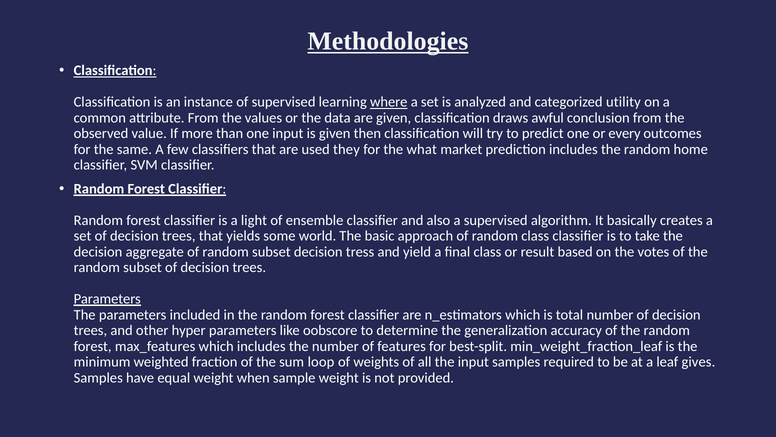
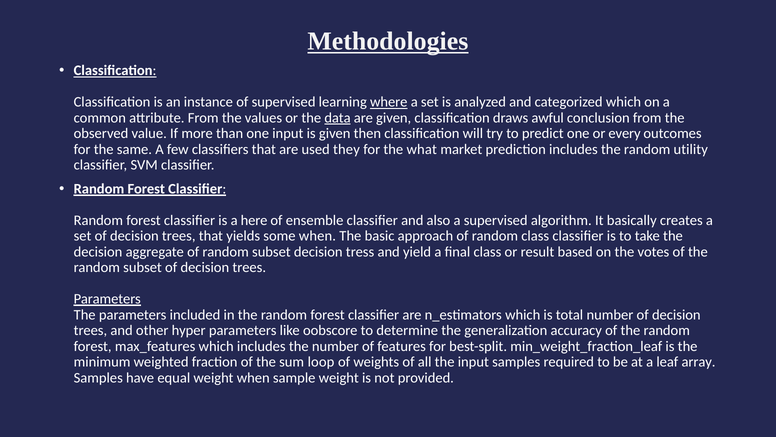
categorized utility: utility -> which
data underline: none -> present
home: home -> utility
light: light -> here
some world: world -> when
gives: gives -> array
